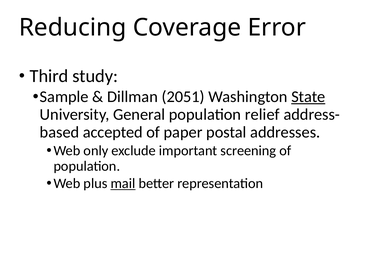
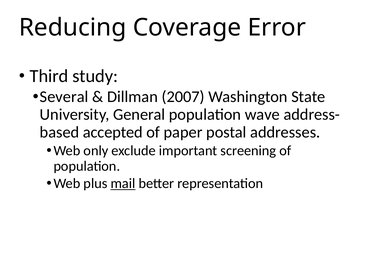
Sample: Sample -> Several
2051: 2051 -> 2007
State underline: present -> none
relief: relief -> wave
